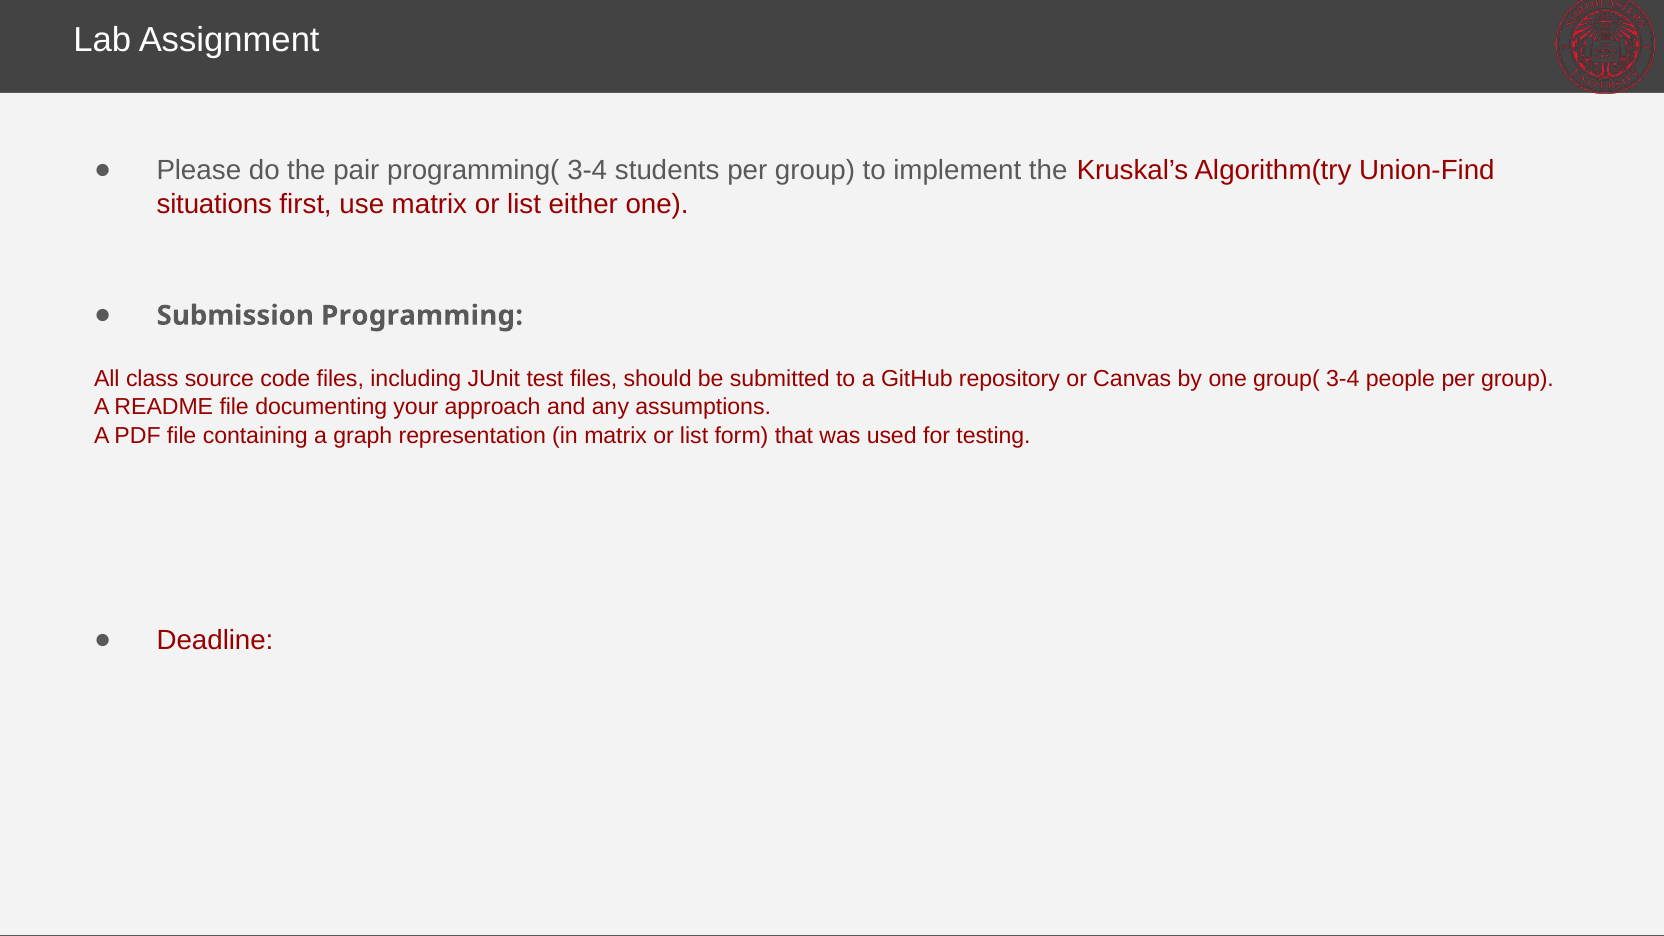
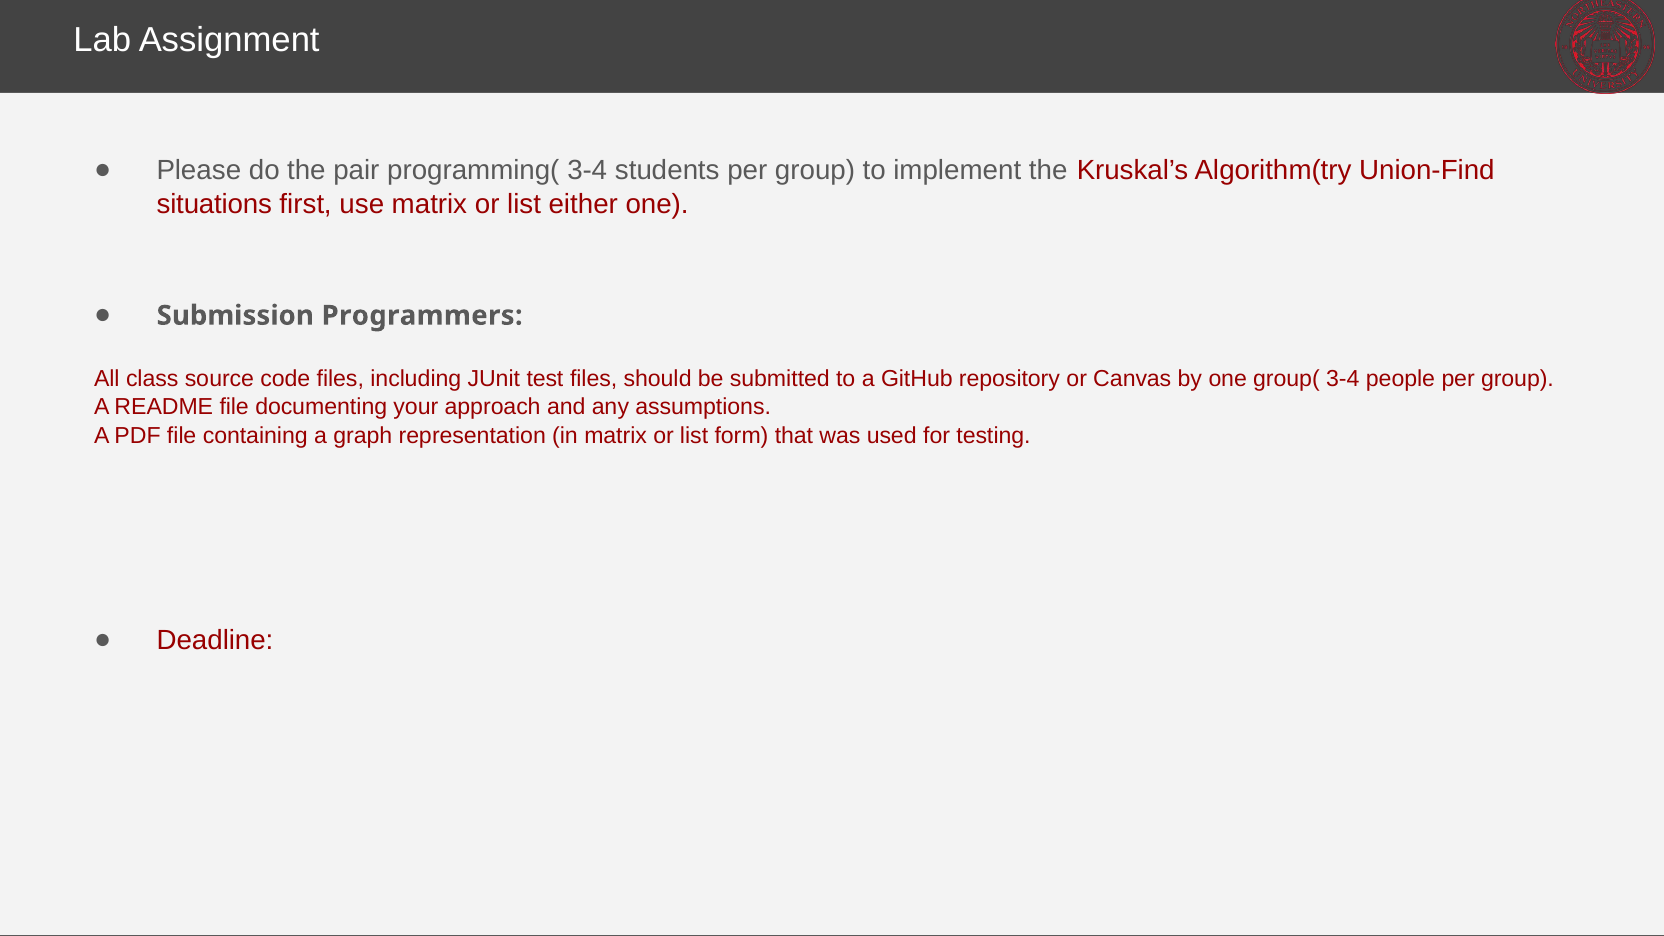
Programming: Programming -> Programmers
